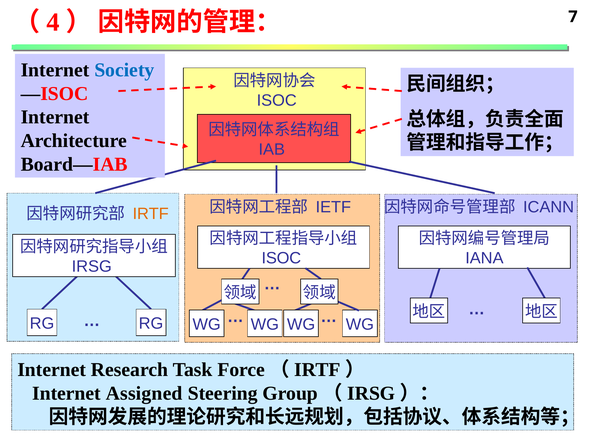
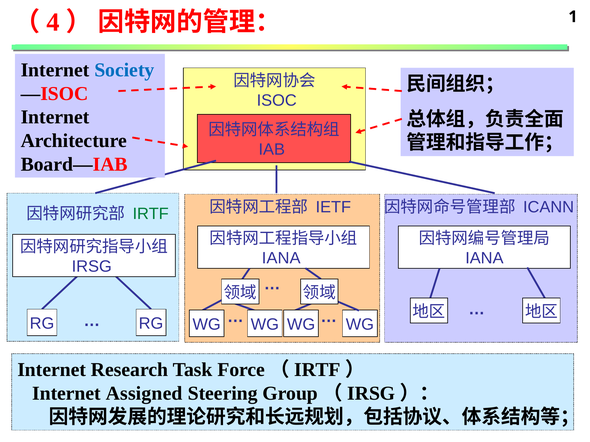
7: 7 -> 1
IRTF colour: orange -> green
ISOC at (281, 258): ISOC -> IANA
